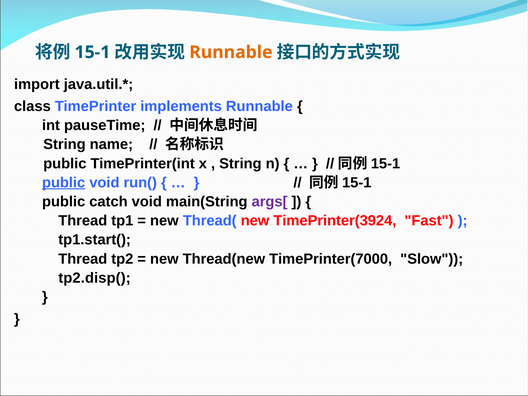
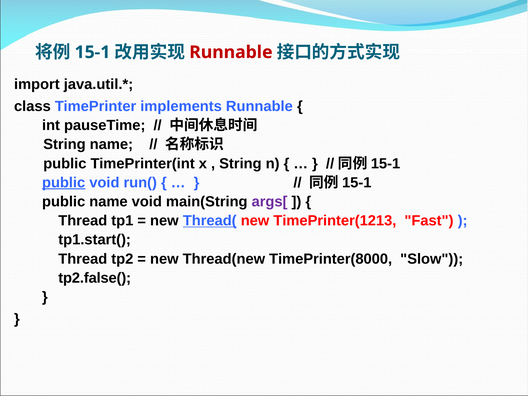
Runnable at (231, 52) colour: orange -> red
public catch: catch -> name
Thread( underline: none -> present
TimePrinter(3924: TimePrinter(3924 -> TimePrinter(1213
TimePrinter(7000: TimePrinter(7000 -> TimePrinter(8000
tp2.disp(: tp2.disp( -> tp2.false(
